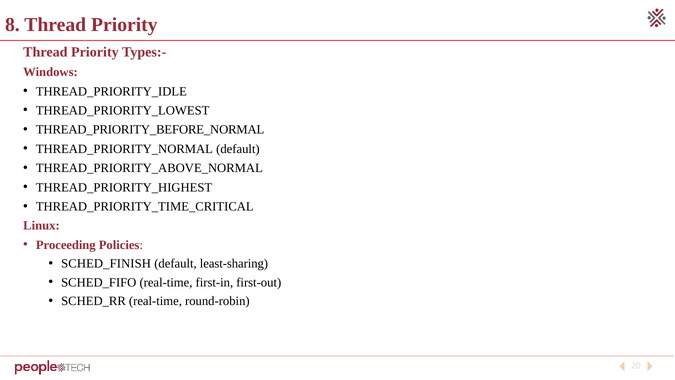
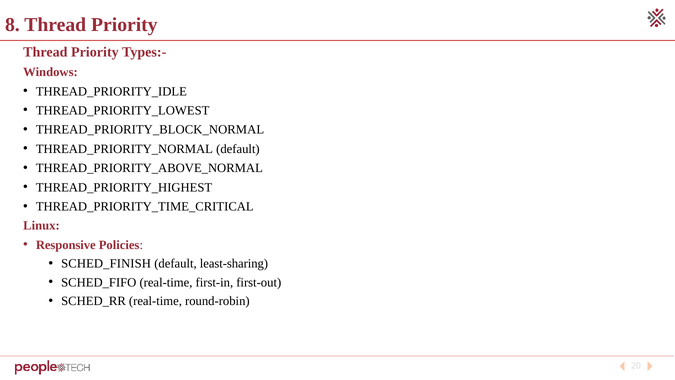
THREAD_PRIORITY_BEFORE_NORMAL: THREAD_PRIORITY_BEFORE_NORMAL -> THREAD_PRIORITY_BLOCK_NORMAL
Proceeding: Proceeding -> Responsive
